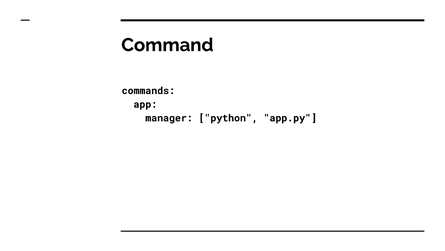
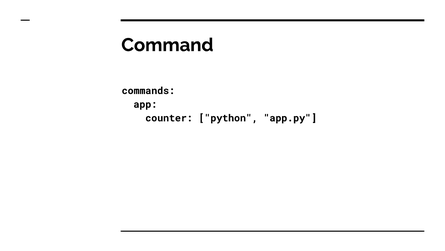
manager: manager -> counter
